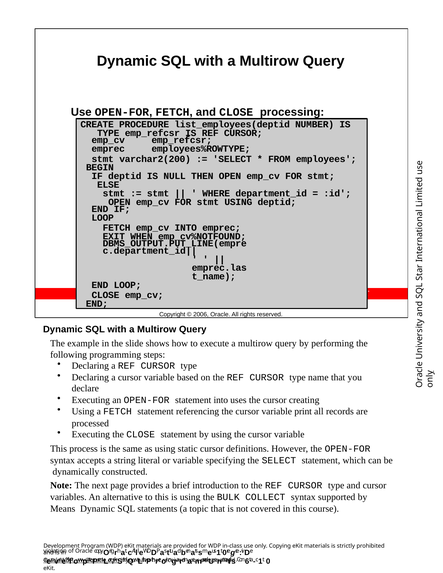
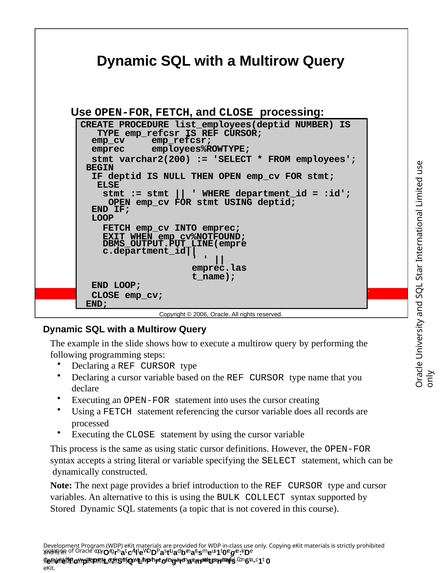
print: print -> does
Means: Means -> Stored
